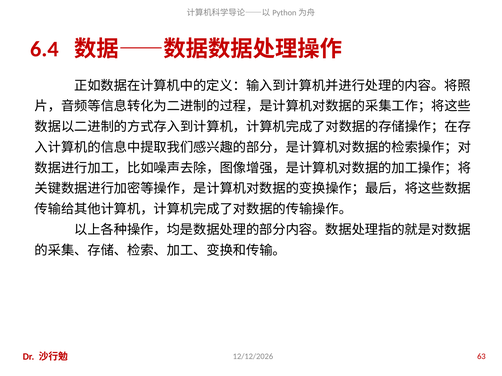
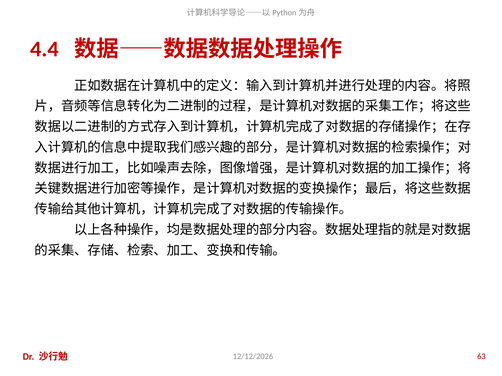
6.4: 6.4 -> 4.4
